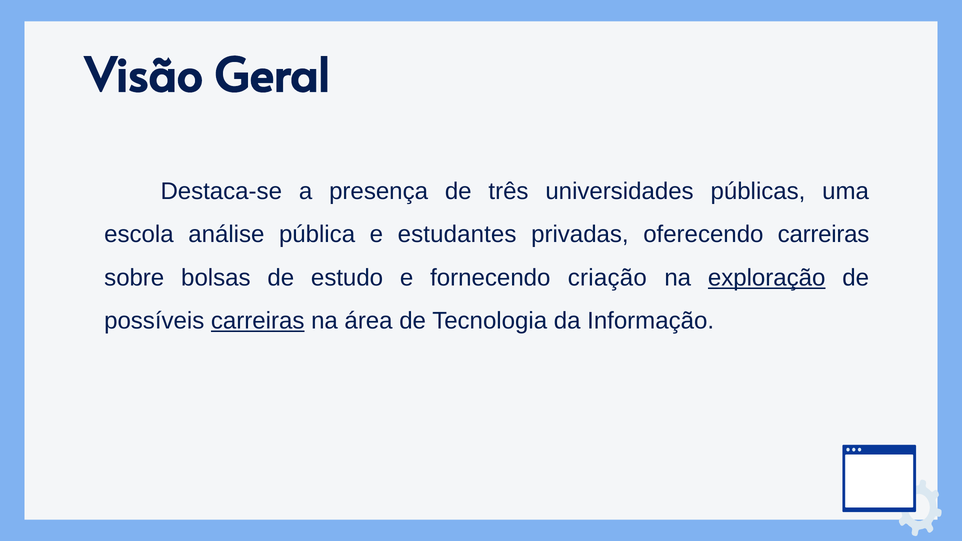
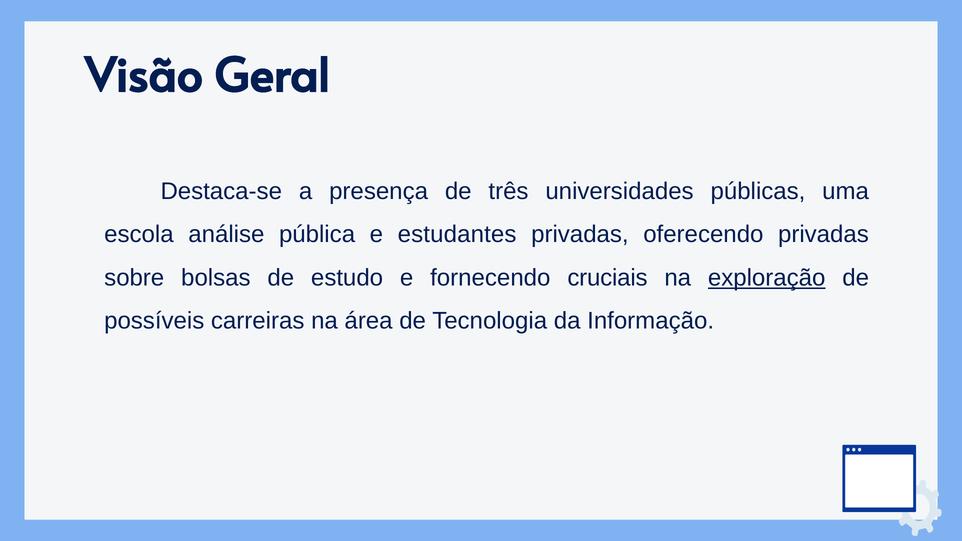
oferecendo carreiras: carreiras -> privadas
criação: criação -> cruciais
carreiras at (258, 321) underline: present -> none
